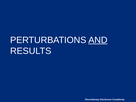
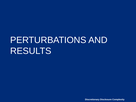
AND underline: present -> none
